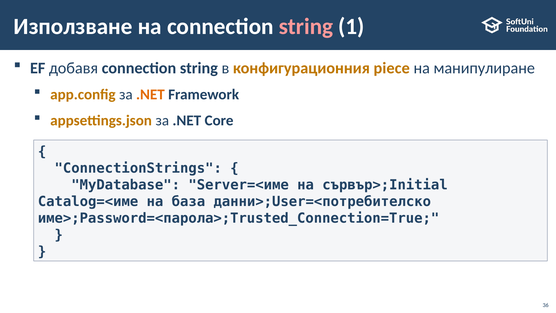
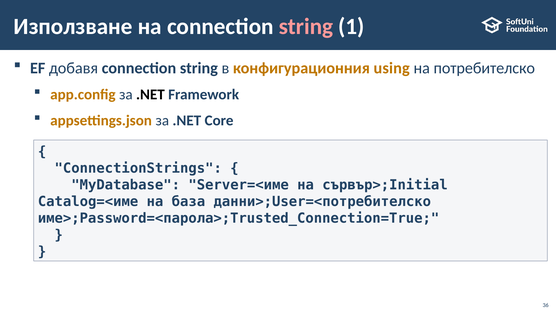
piece: piece -> using
манипулиране: манипулиране -> потребителско
.NET at (150, 95) colour: orange -> black
